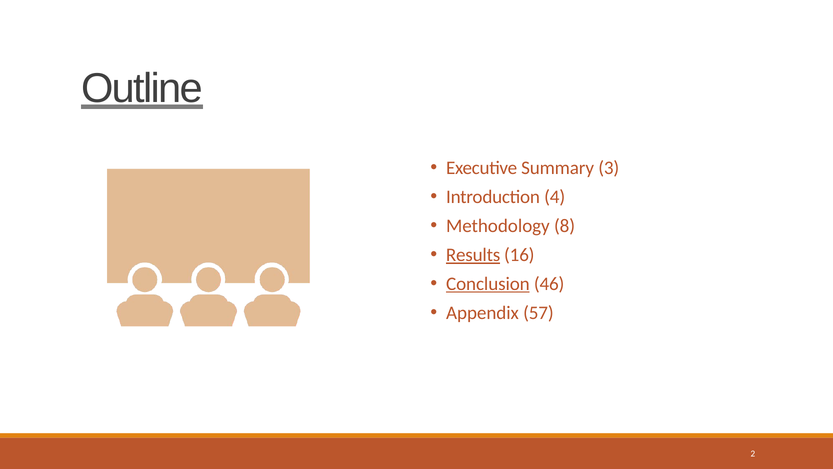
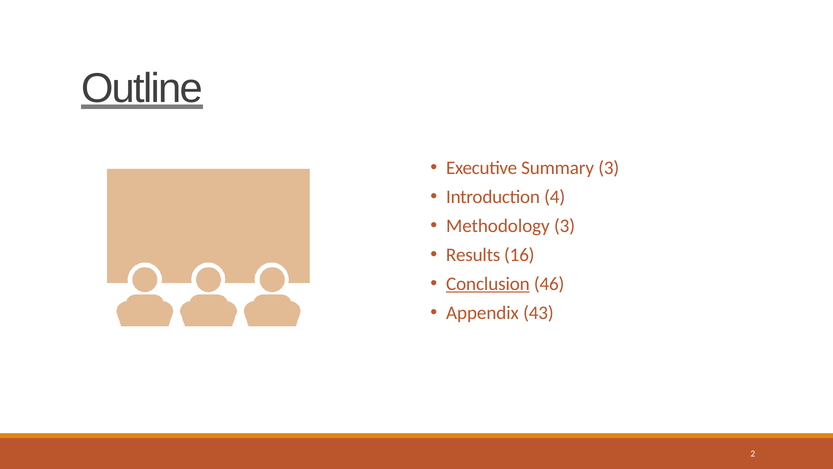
Methodology 8: 8 -> 3
Results underline: present -> none
57: 57 -> 43
